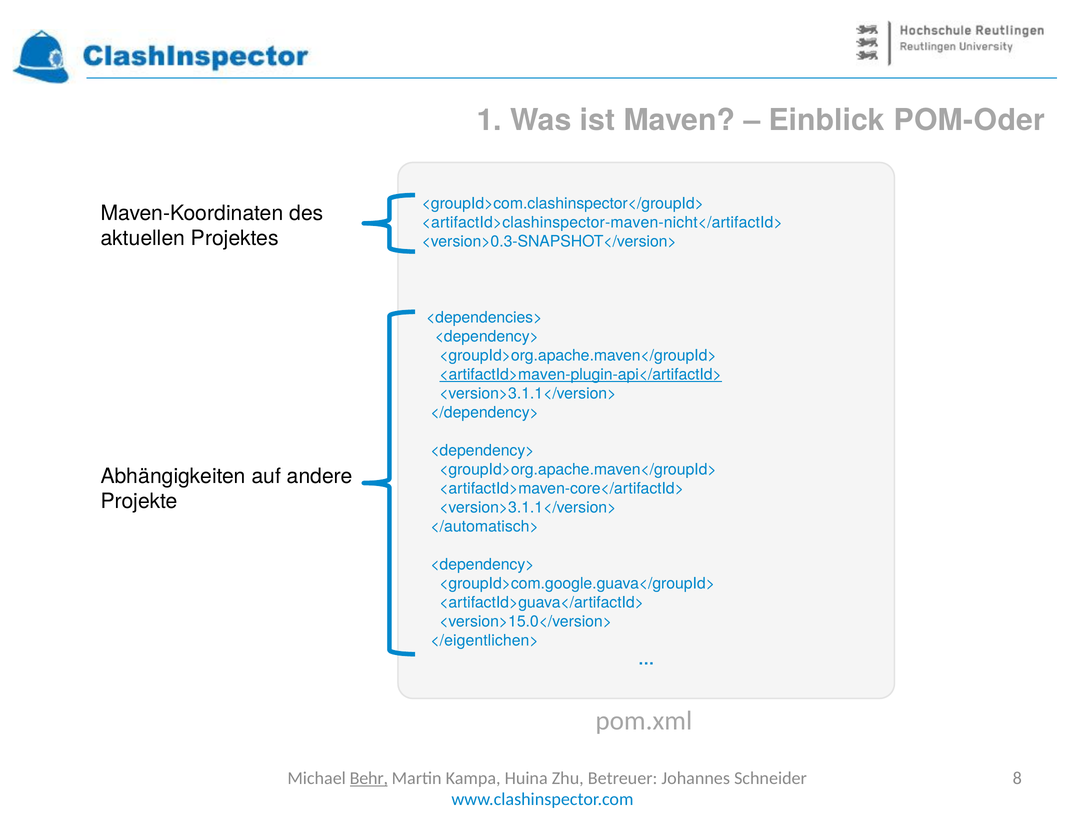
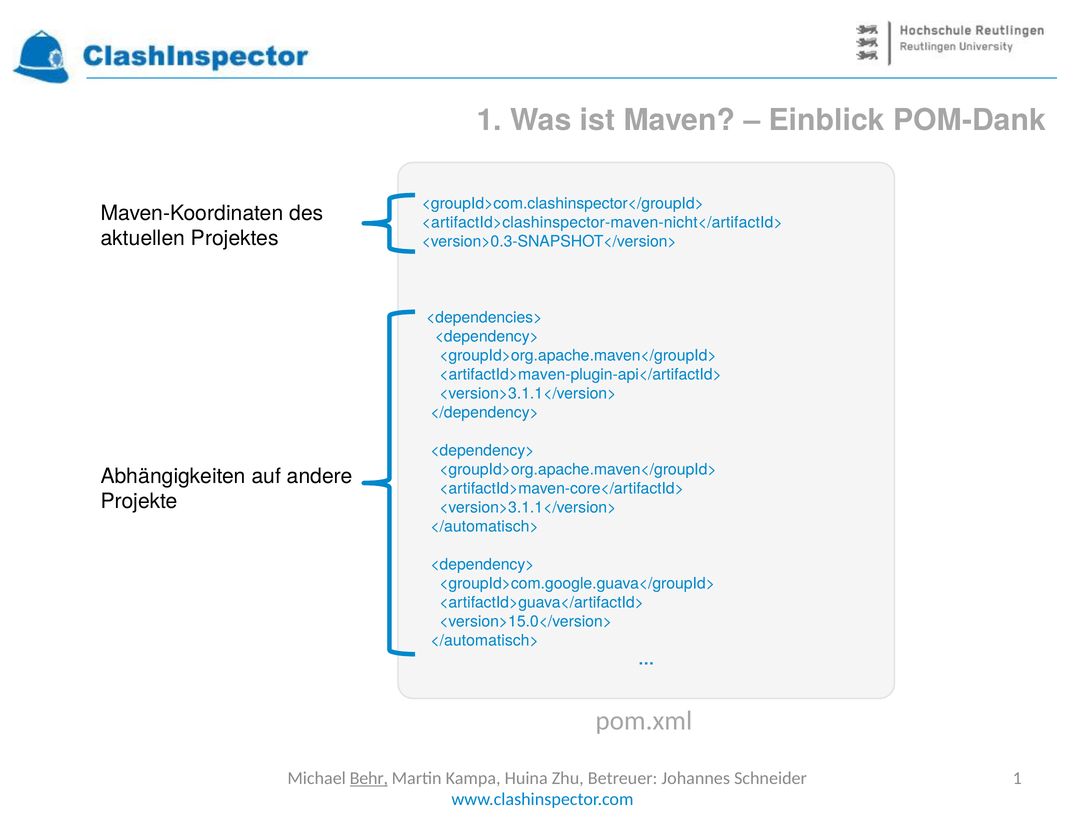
POM-Oder: POM-Oder -> POM-Dank
<artifactId>maven-plugin-api</artifactId> underline: present -> none
</eigentlichen> at (485, 641): </eigentlichen> -> </automatisch>
Schneider 8: 8 -> 1
